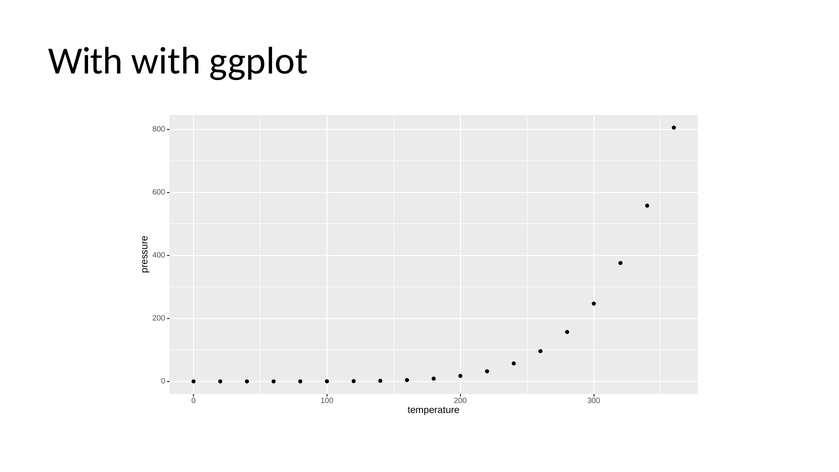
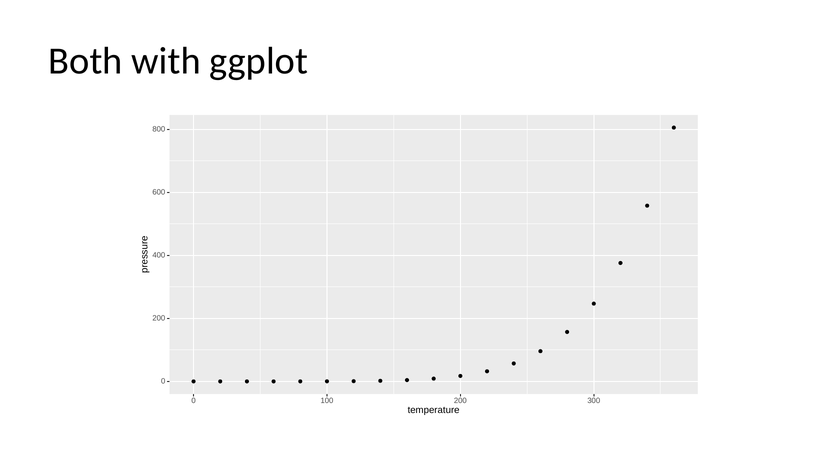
With at (86, 61): With -> Both
